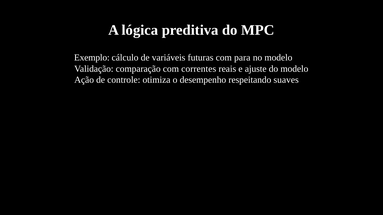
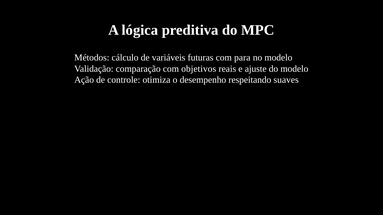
Exemplo: Exemplo -> Métodos
correntes: correntes -> objetivos
